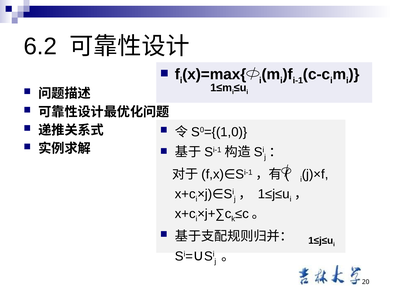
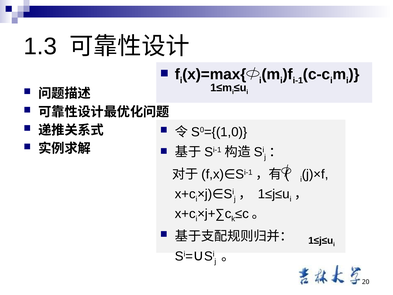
6.2: 6.2 -> 1.3
